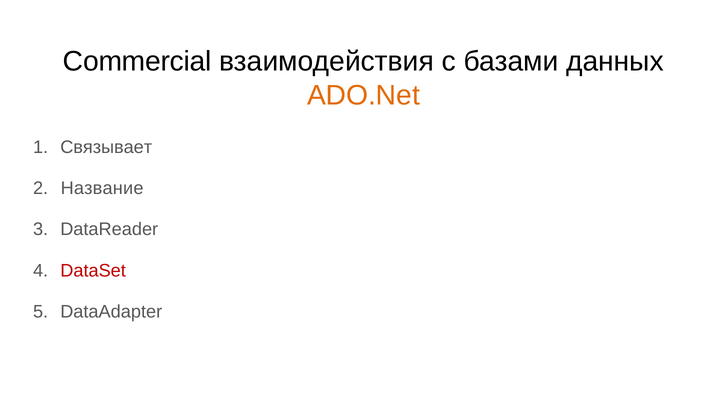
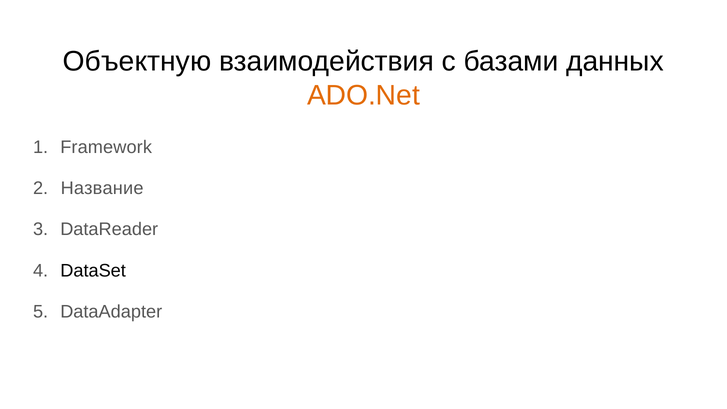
Commercial: Commercial -> Объектную
Связывает: Связывает -> Framework
DataSet colour: red -> black
